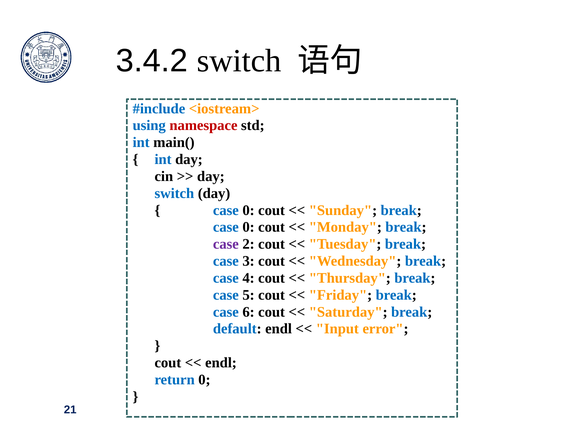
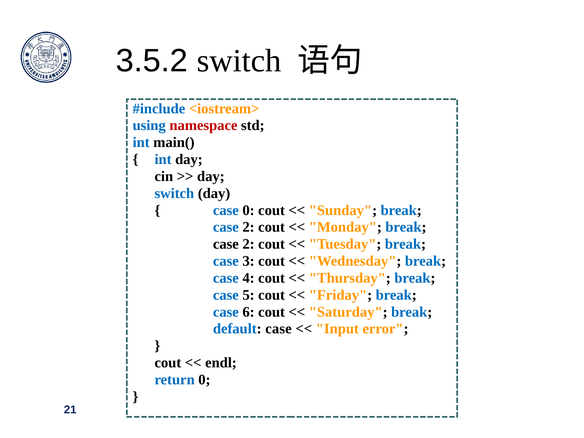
3.4.2: 3.4.2 -> 3.5.2
0 at (249, 227): 0 -> 2
case at (226, 244) colour: purple -> black
default endl: endl -> case
